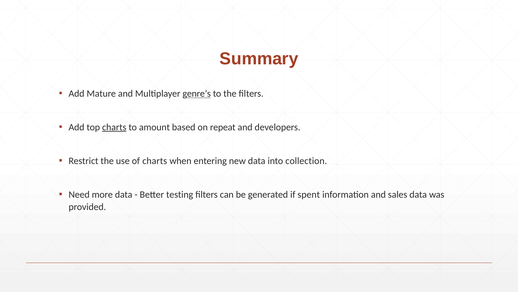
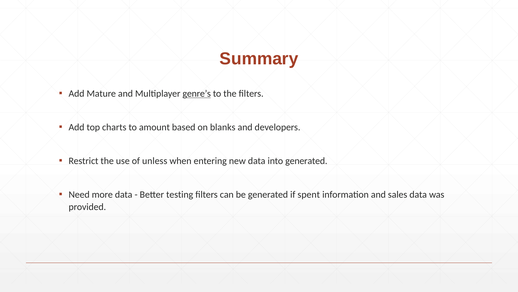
charts at (114, 127) underline: present -> none
repeat: repeat -> blanks
of charts: charts -> unless
into collection: collection -> generated
